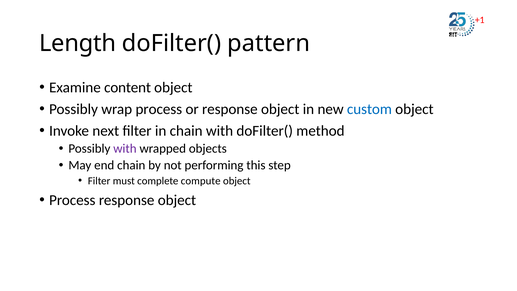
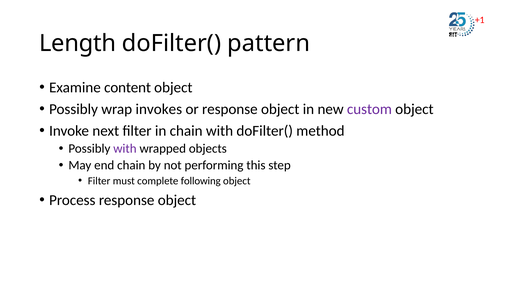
wrap process: process -> invokes
custom colour: blue -> purple
compute: compute -> following
